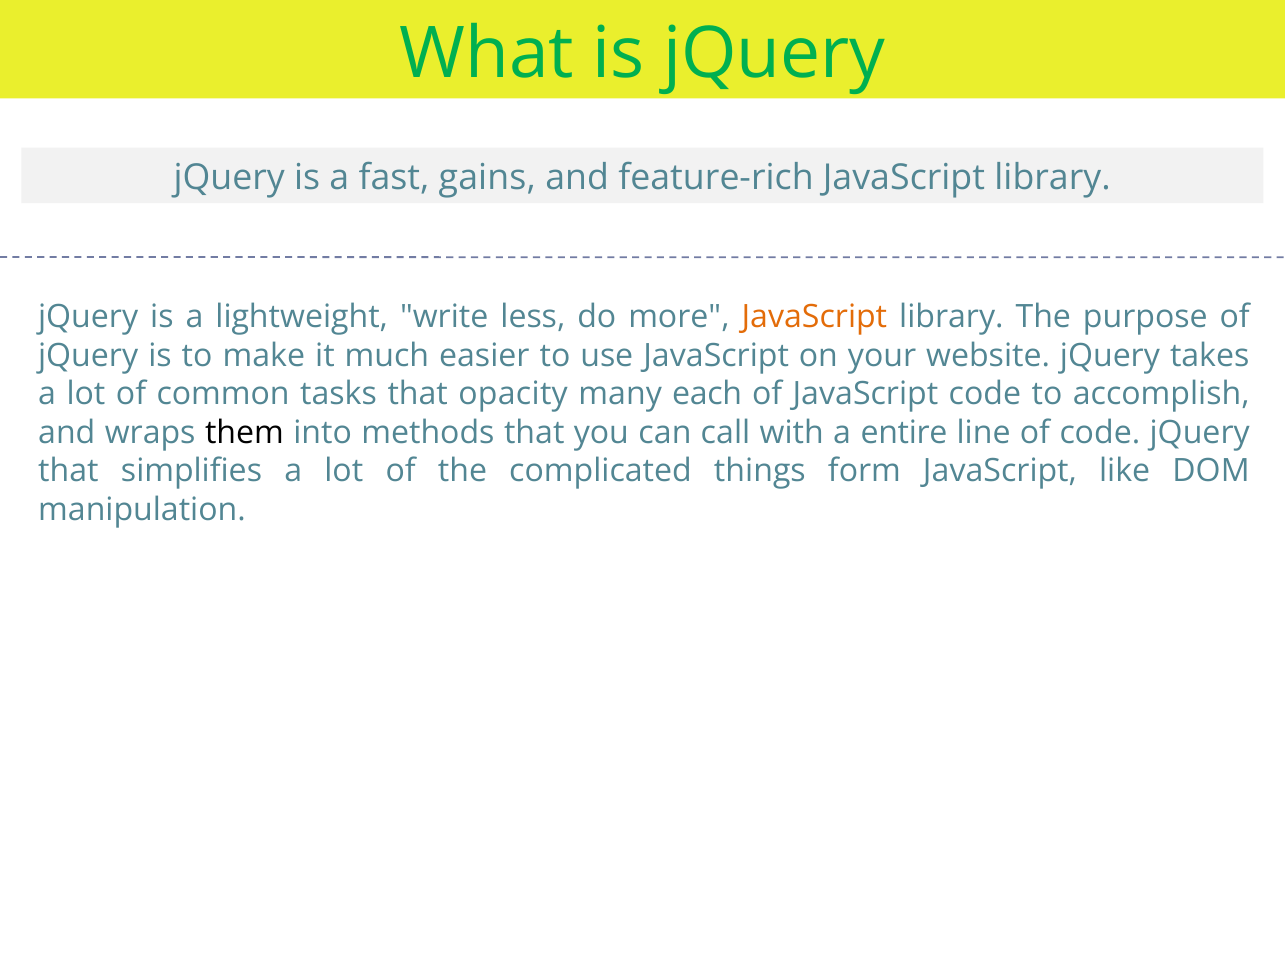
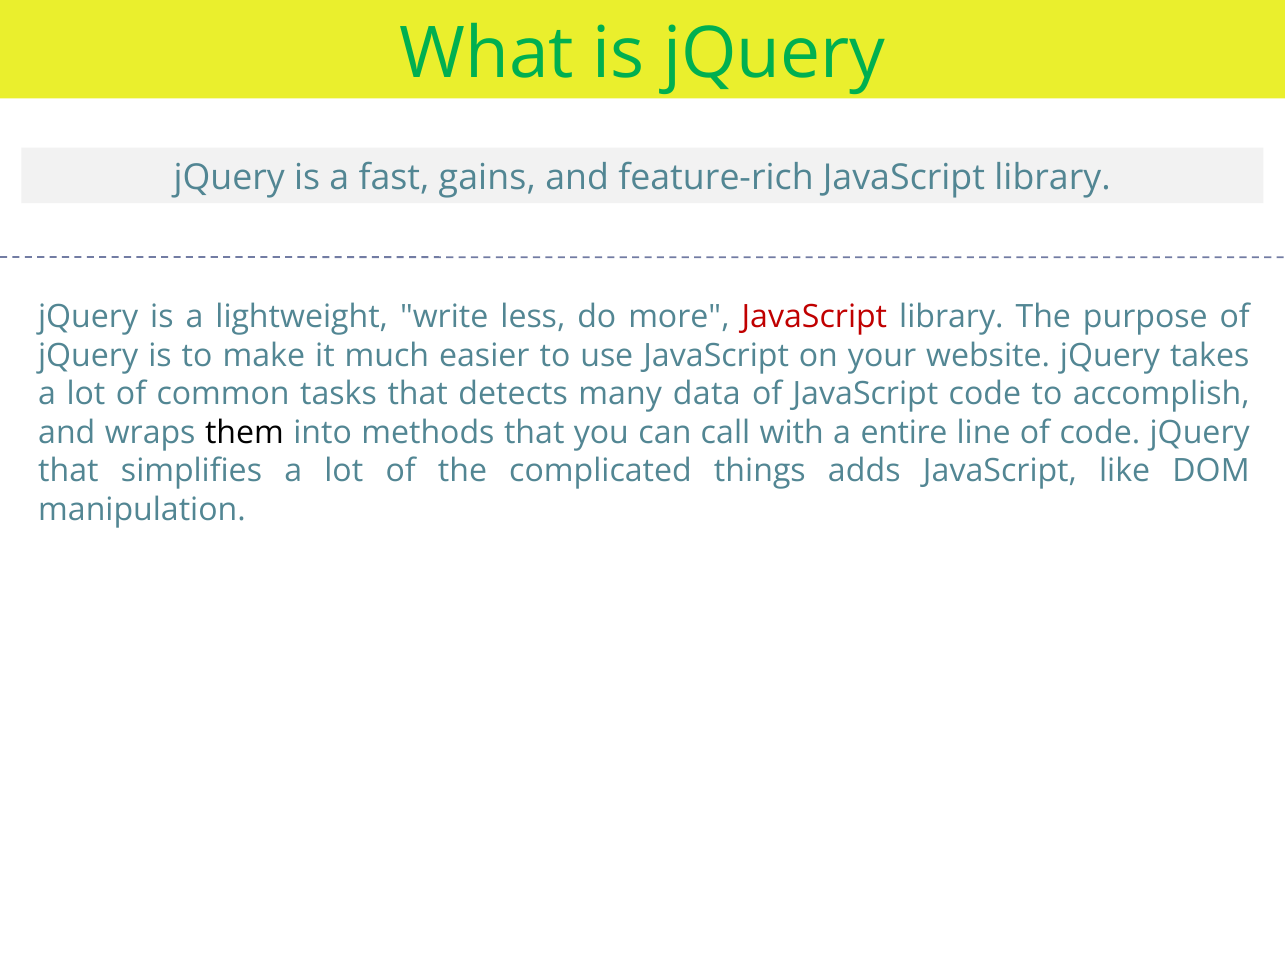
JavaScript at (814, 317) colour: orange -> red
opacity: opacity -> detects
each: each -> data
form: form -> adds
